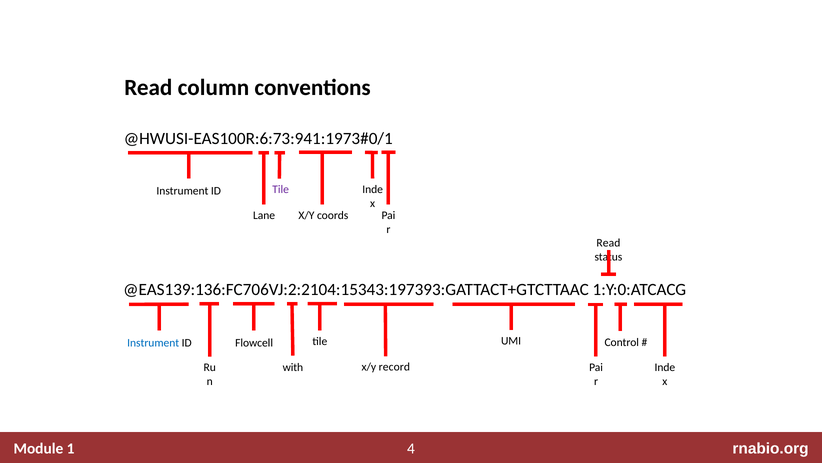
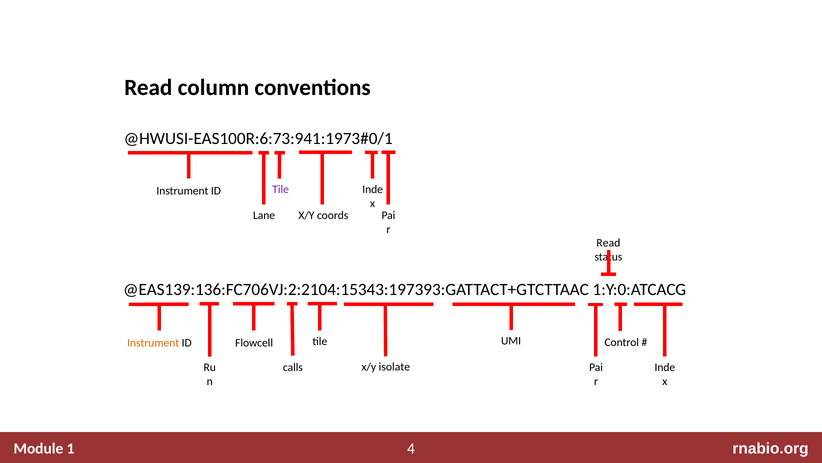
Instrument at (153, 342) colour: blue -> orange
record: record -> isolate
with: with -> calls
